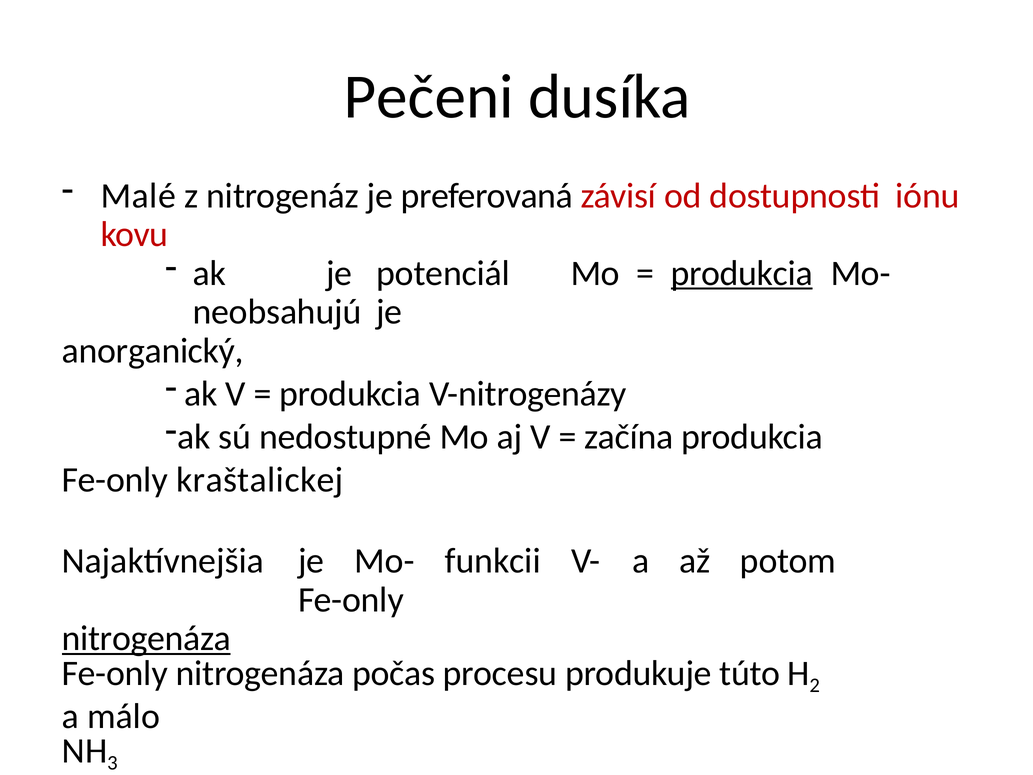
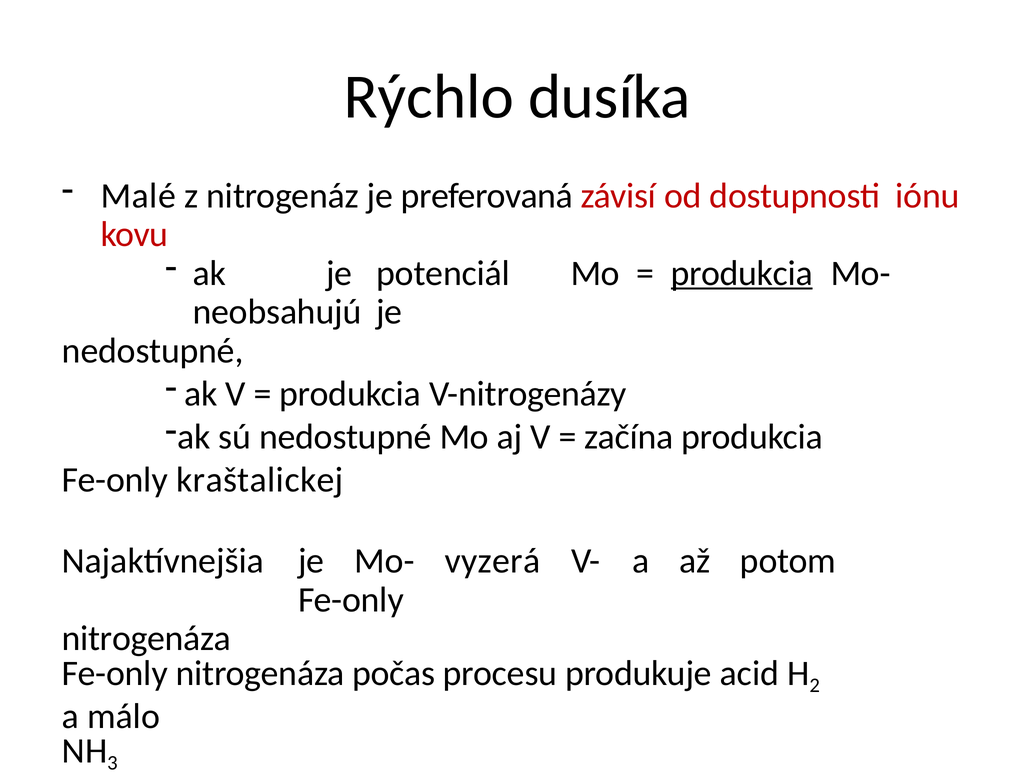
Pečeni: Pečeni -> Rýchlo
anorganický at (153, 351): anorganický -> nedostupné
funkcii: funkcii -> vyzerá
nitrogenáza at (147, 638) underline: present -> none
túto: túto -> acid
